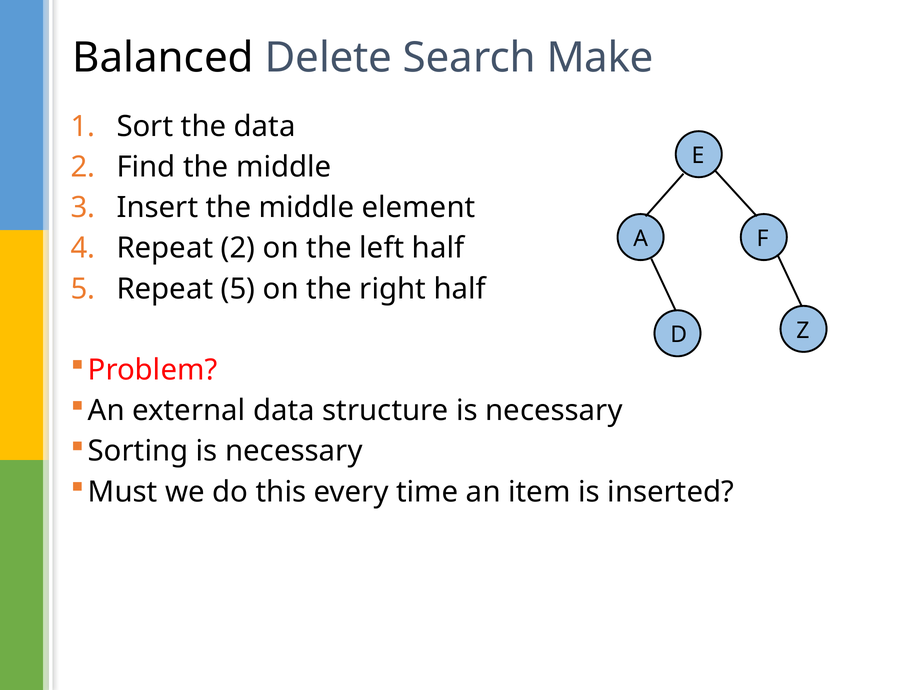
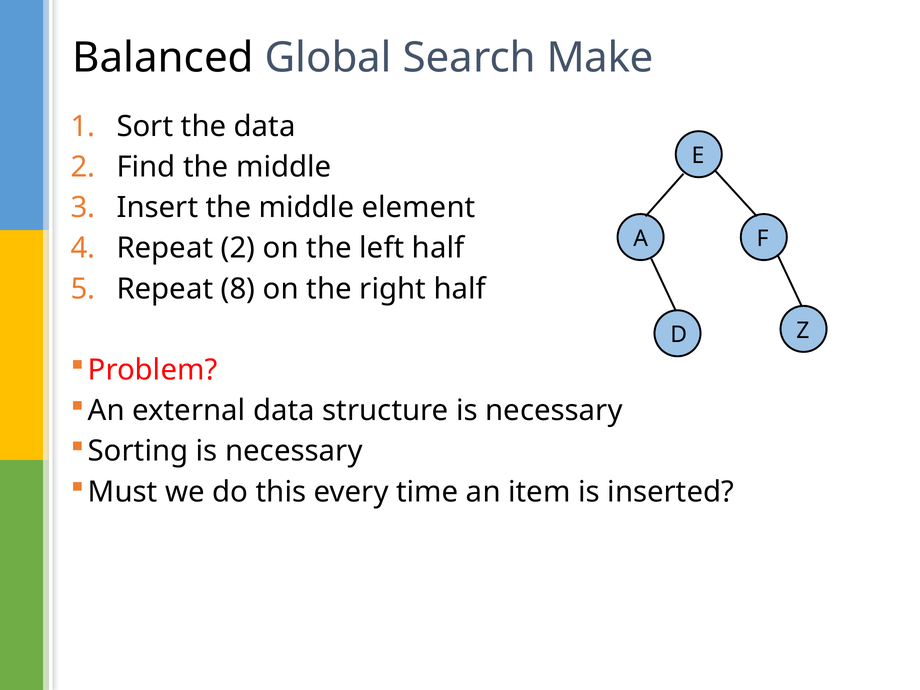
Delete: Delete -> Global
Repeat 5: 5 -> 8
